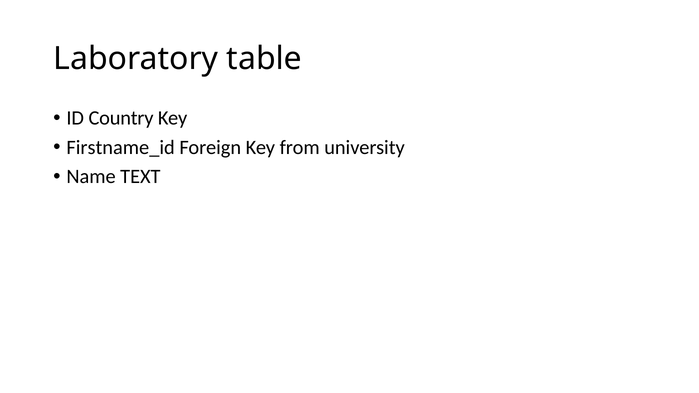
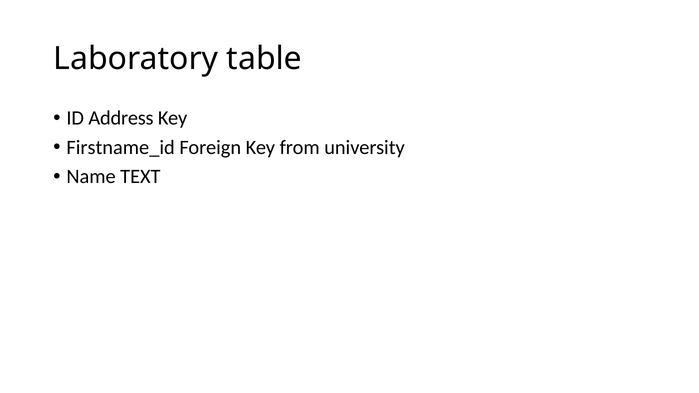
Country: Country -> Address
